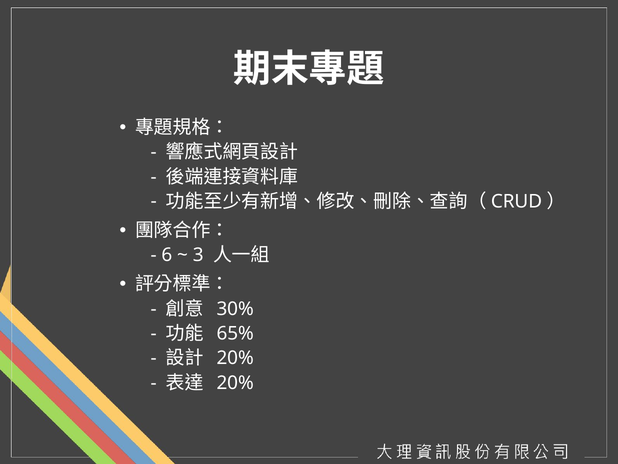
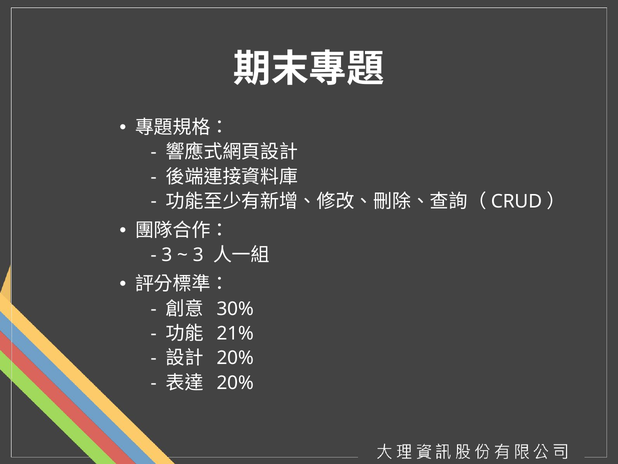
6 at (167, 255): 6 -> 3
65%: 65% -> 21%
